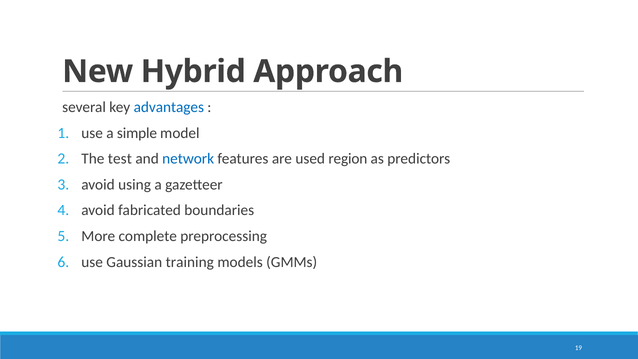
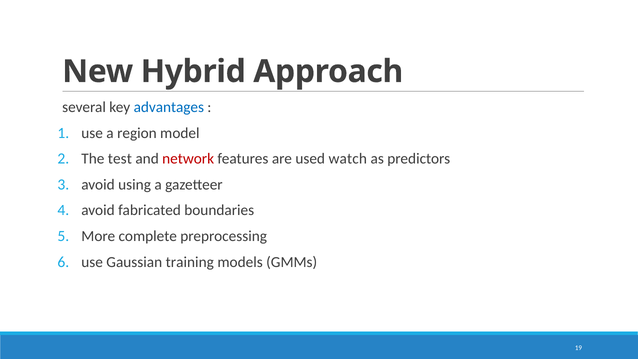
simple: simple -> region
network colour: blue -> red
region: region -> watch
